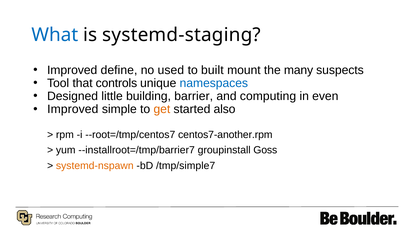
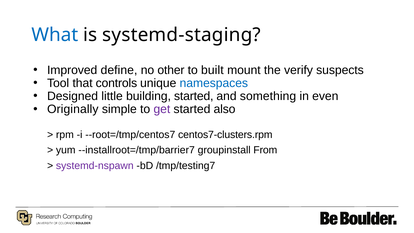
used: used -> other
many: many -> verify
building barrier: barrier -> started
computing: computing -> something
Improved at (73, 109): Improved -> Originally
get colour: orange -> purple
centos7-another.rpm: centos7-another.rpm -> centos7-clusters.rpm
Goss: Goss -> From
systemd-nspawn colour: orange -> purple
/tmp/simple7: /tmp/simple7 -> /tmp/testing7
